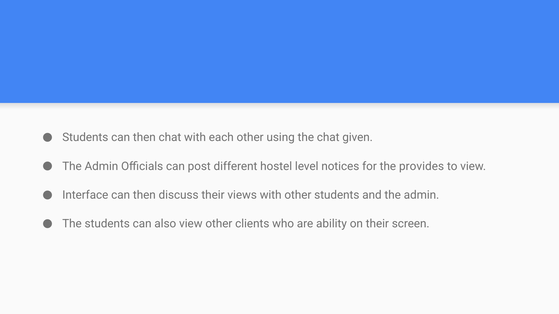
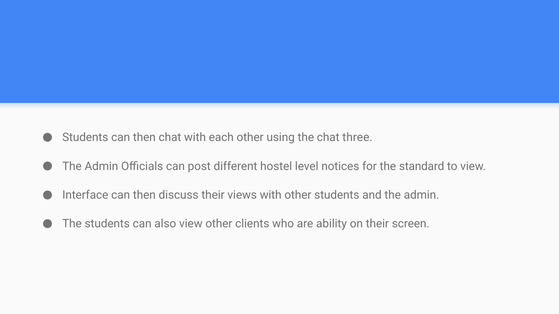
given: given -> three
provides: provides -> standard
